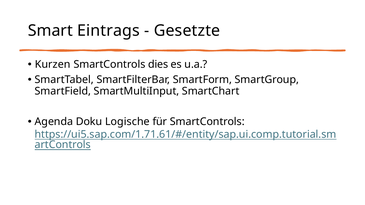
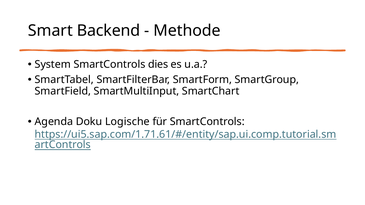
Eintrags: Eintrags -> Backend
Gesetzte: Gesetzte -> Methode
Kurzen: Kurzen -> System
